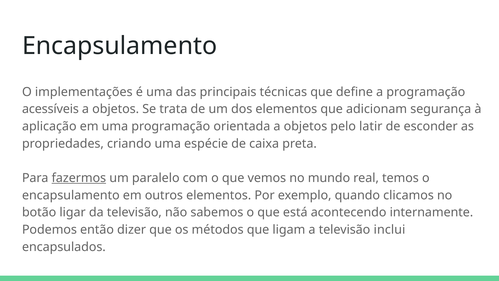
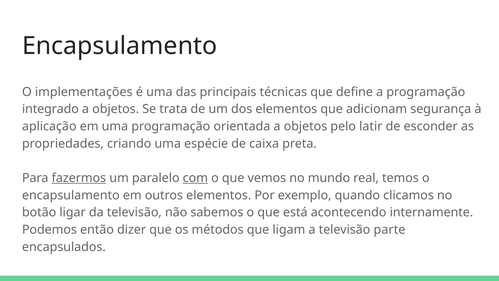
acessíveis: acessíveis -> integrado
com underline: none -> present
inclui: inclui -> parte
